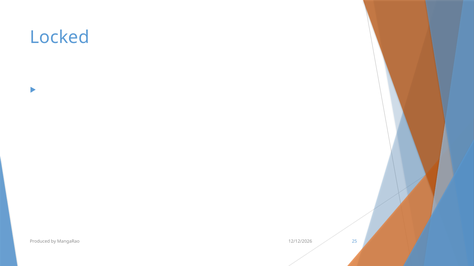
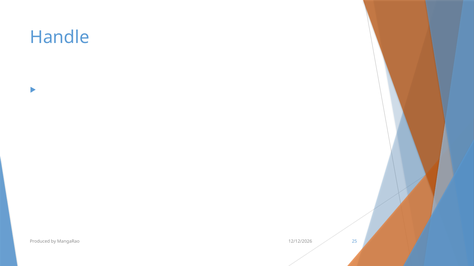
Locked: Locked -> Handle
